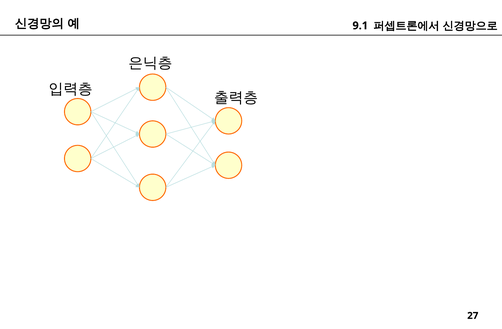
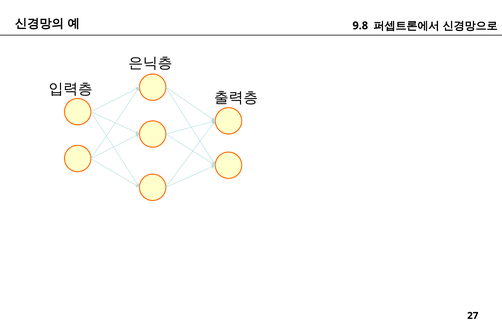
9.1: 9.1 -> 9.8
